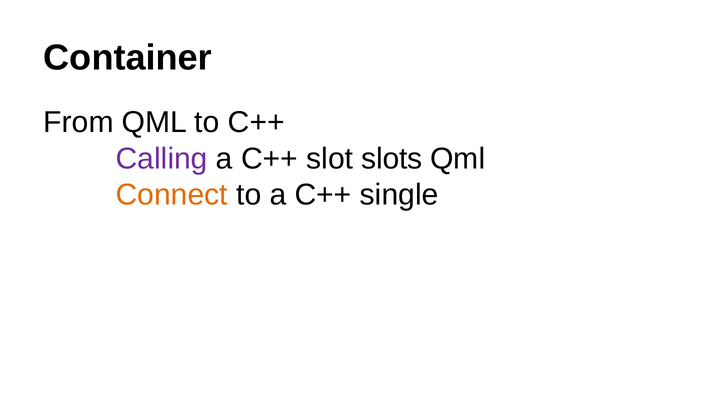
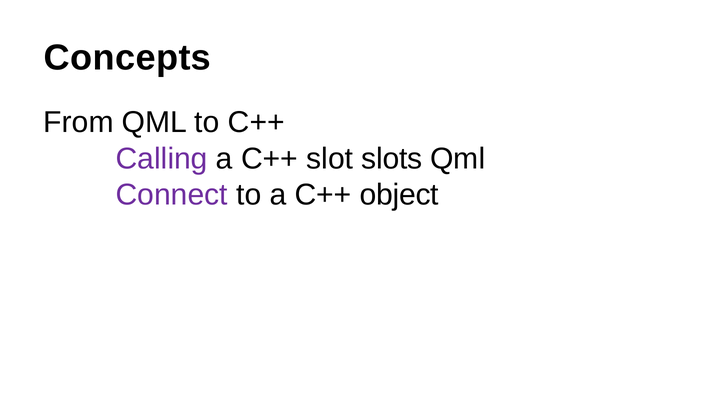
Container: Container -> Concepts
Connect colour: orange -> purple
single: single -> object
